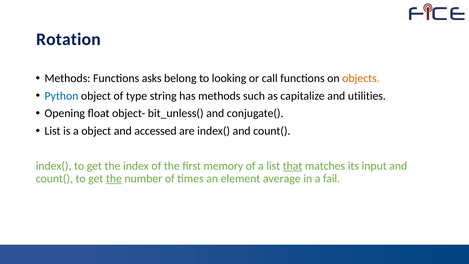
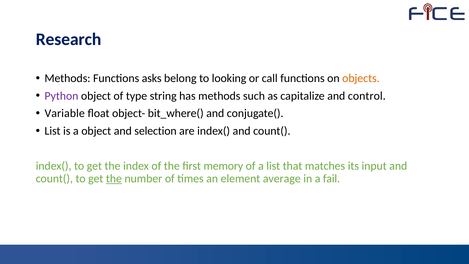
Rotation: Rotation -> Research
Python colour: blue -> purple
utilities: utilities -> control
Opening: Opening -> Variable
bit_unless(: bit_unless( -> bit_where(
accessed: accessed -> selection
that underline: present -> none
